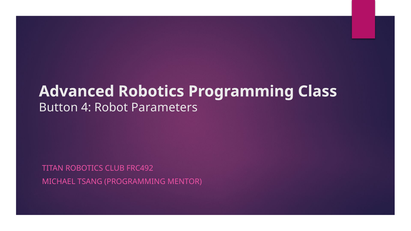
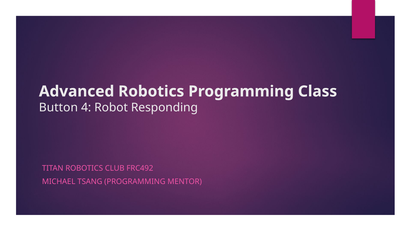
Parameters: Parameters -> Responding
